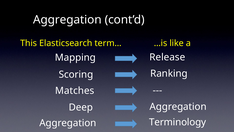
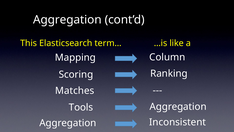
Release: Release -> Column
Deep: Deep -> Tools
Terminology: Terminology -> Inconsistent
